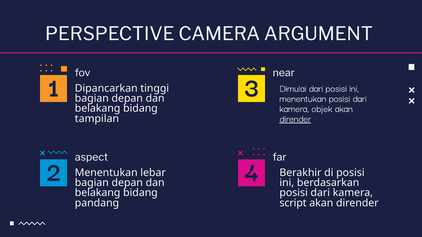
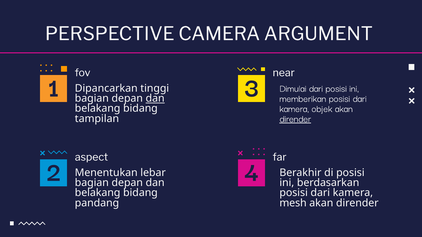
menentukan at (303, 99): menentukan -> memberikan
dan at (155, 99) underline: none -> present
script: script -> mesh
